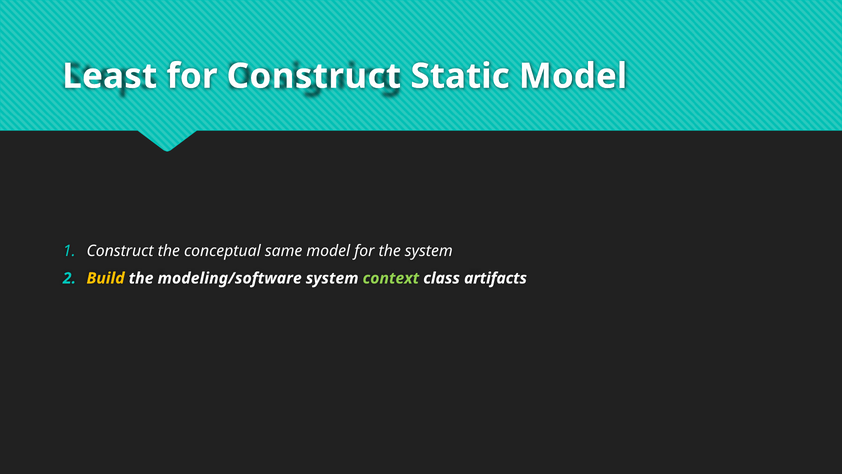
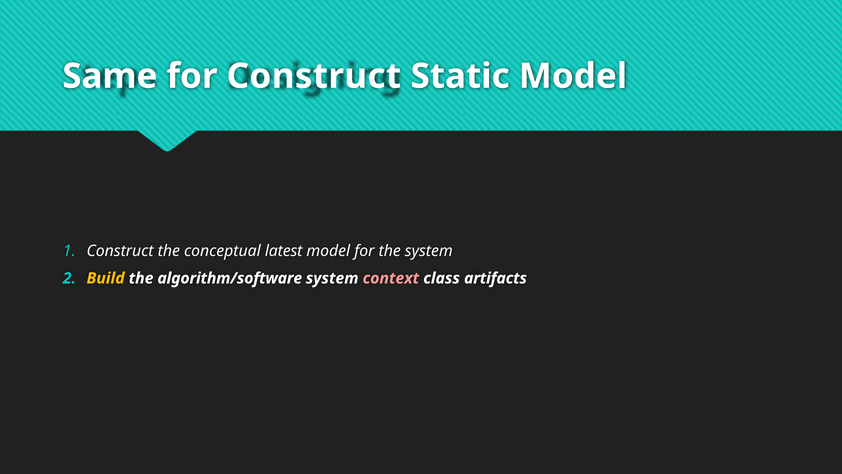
Least: Least -> Same
same: same -> latest
modeling/software: modeling/software -> algorithm/software
context colour: light green -> pink
